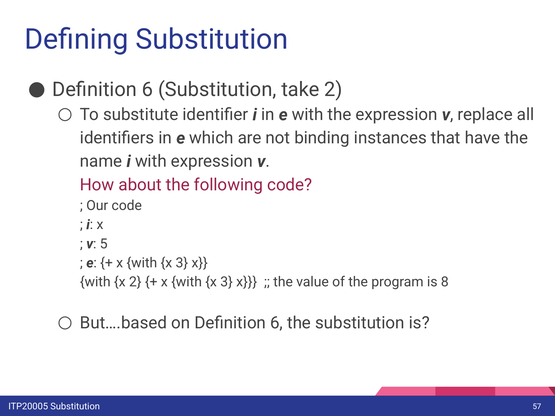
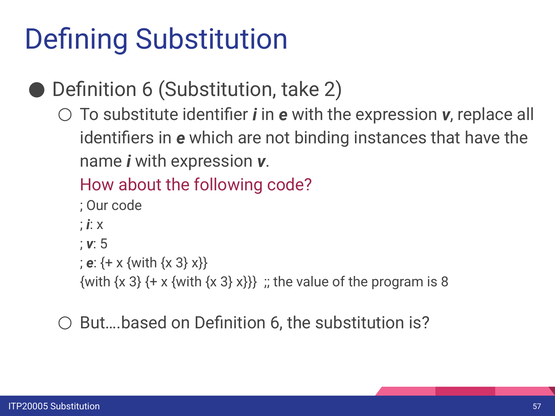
2 at (135, 282): 2 -> 3
